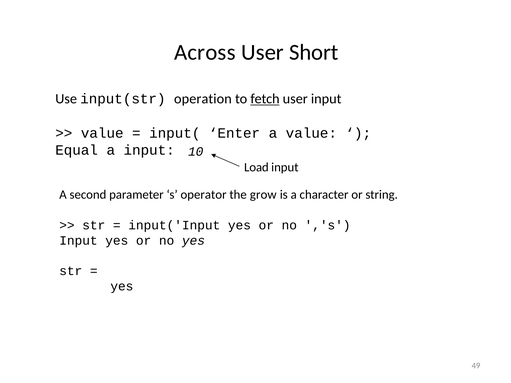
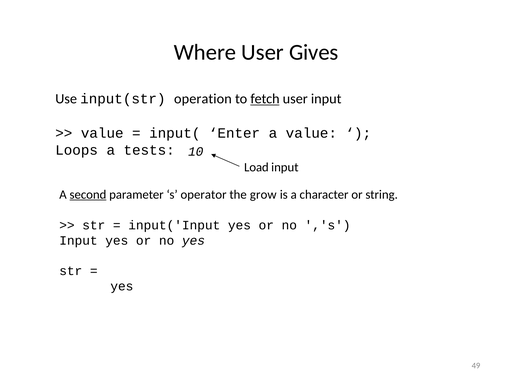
Across: Across -> Where
Short: Short -> Gives
Equal: Equal -> Loops
a input: input -> tests
second underline: none -> present
